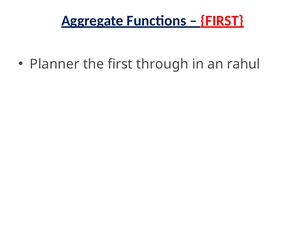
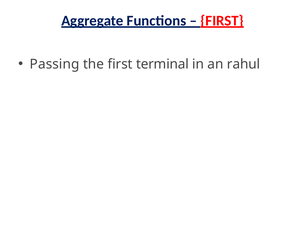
Planner: Planner -> Passing
through: through -> terminal
